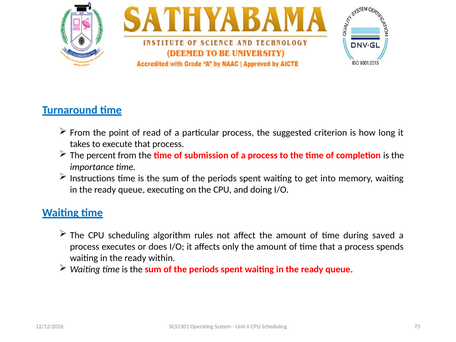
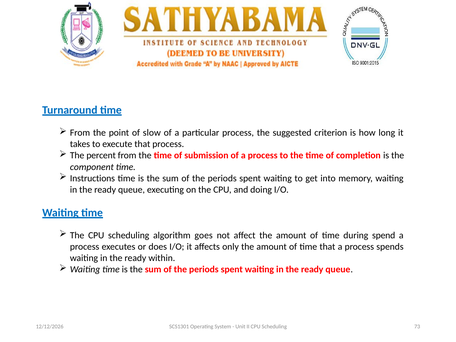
read: read -> slow
importance: importance -> component
rules: rules -> goes
saved: saved -> spend
